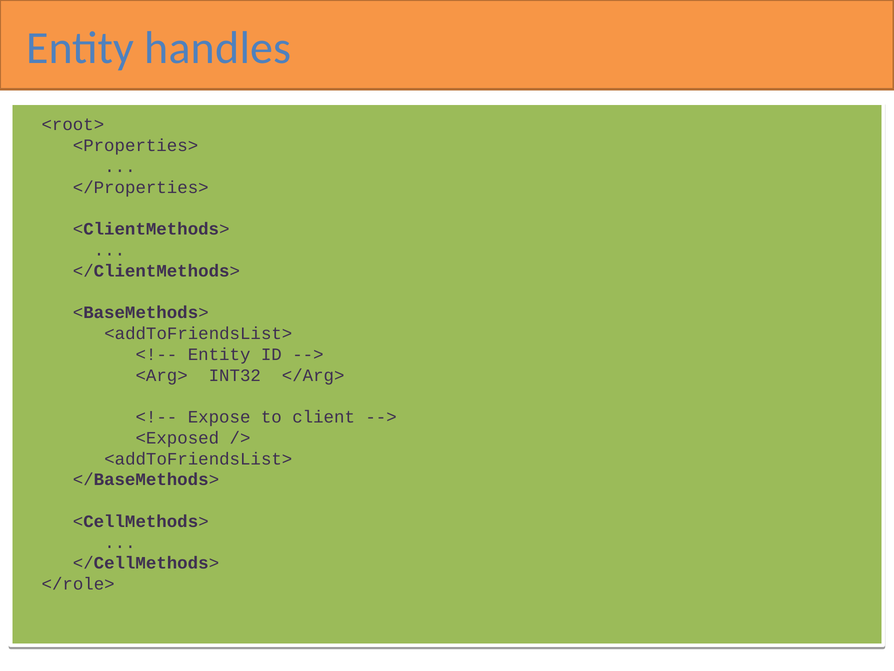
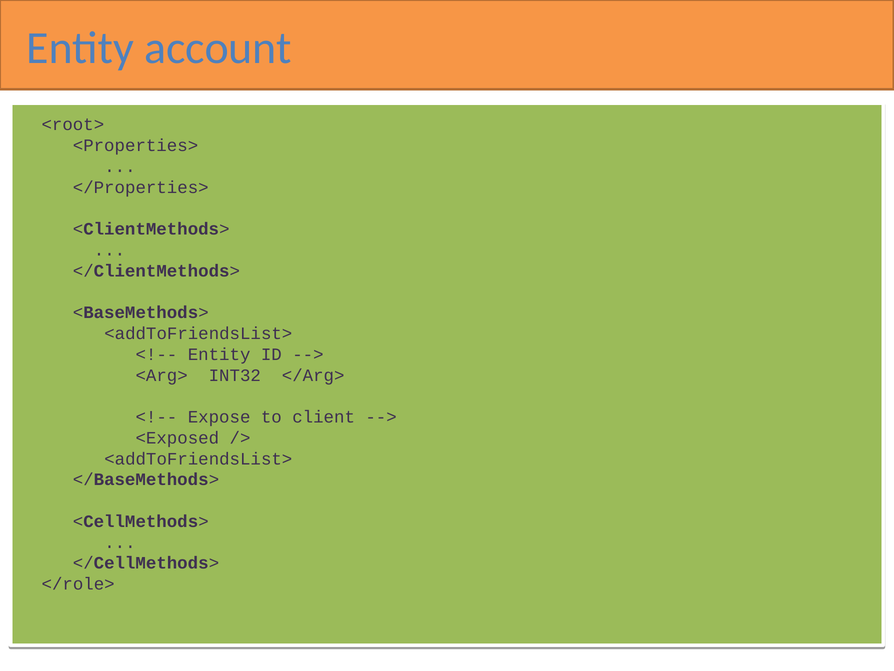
handles: handles -> account
